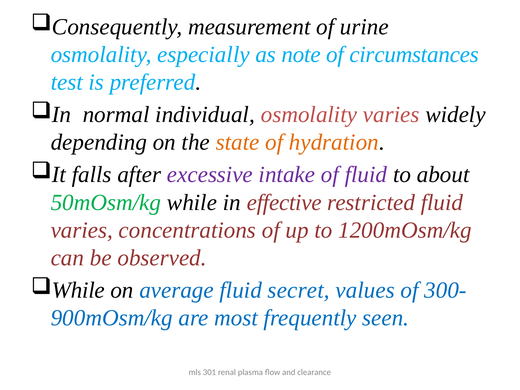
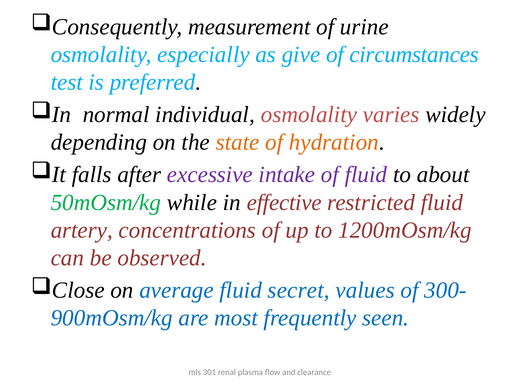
note: note -> give
varies at (82, 230): varies -> artery
While at (78, 290): While -> Close
